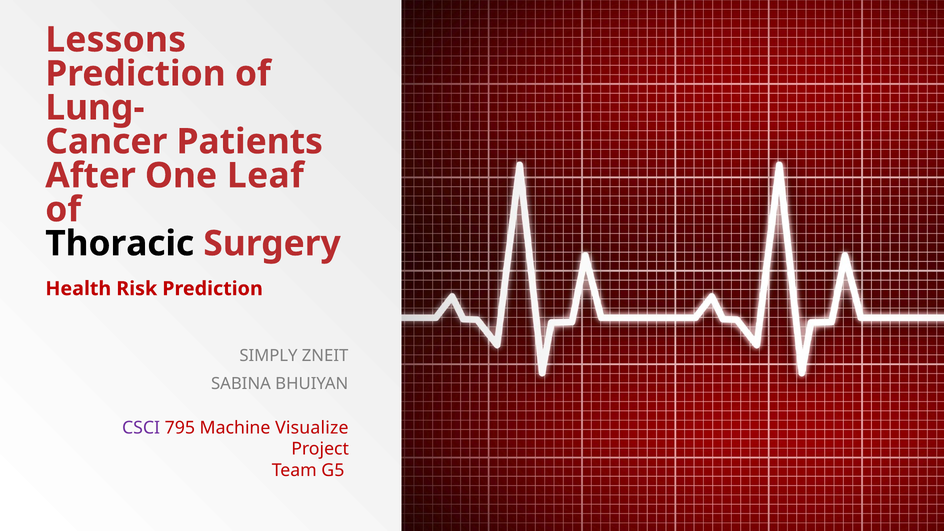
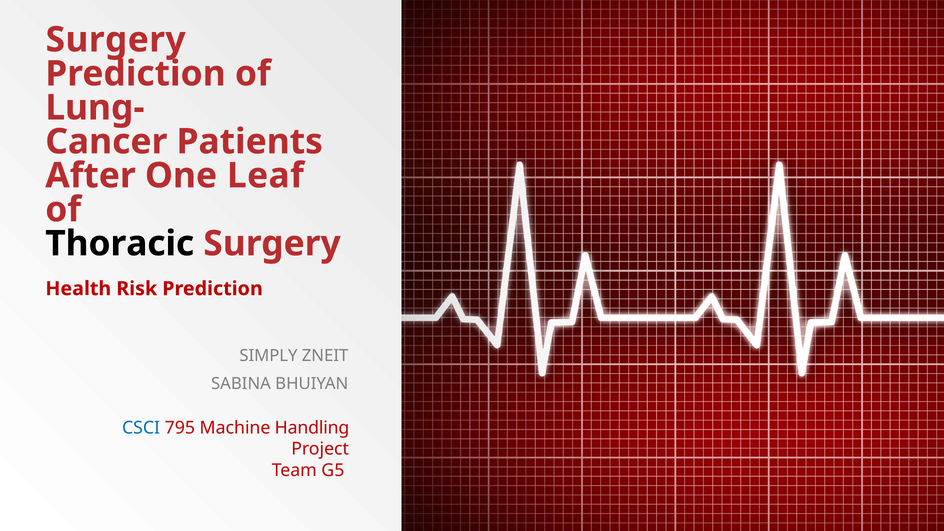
Lessons at (116, 40): Lessons -> Surgery
CSCI colour: purple -> blue
Visualize: Visualize -> Handling
